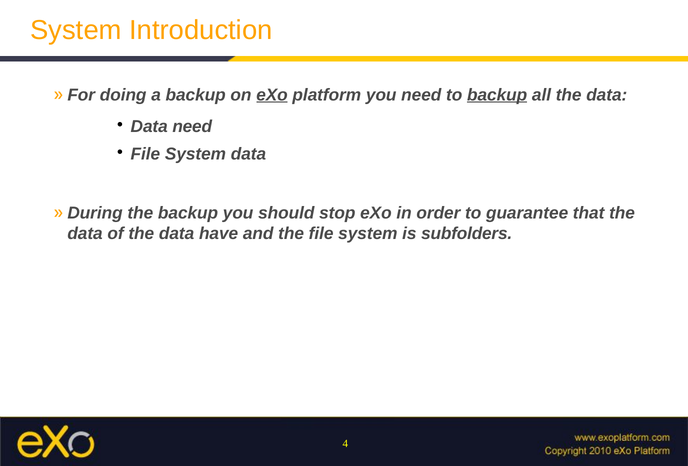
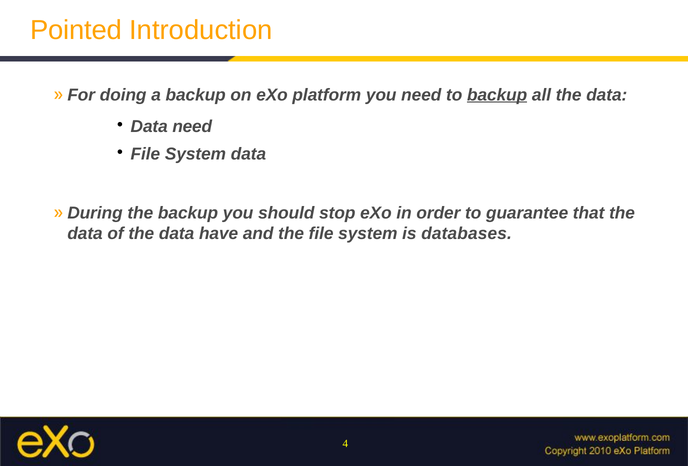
System at (76, 30): System -> Pointed
eXo at (272, 95) underline: present -> none
subfolders: subfolders -> databases
